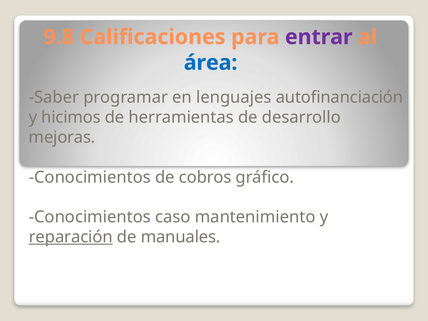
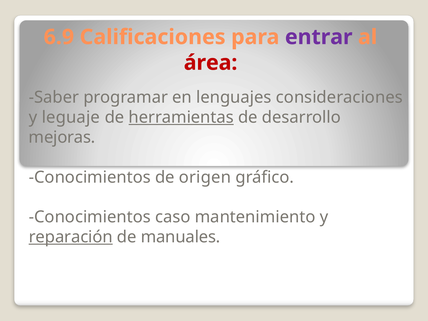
9.8: 9.8 -> 6.9
área colour: blue -> red
autofinanciación: autofinanciación -> consideraciones
hicimos: hicimos -> leguaje
herramientas underline: none -> present
cobros: cobros -> origen
